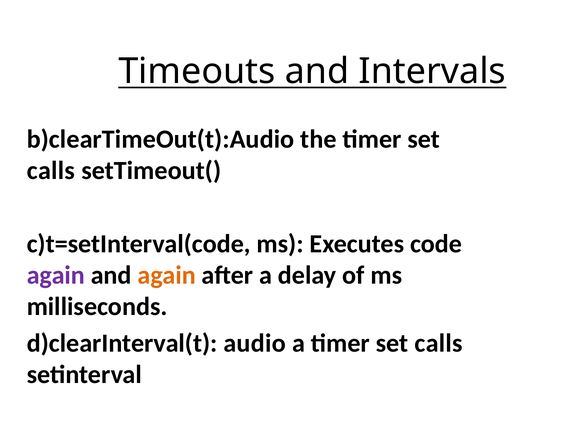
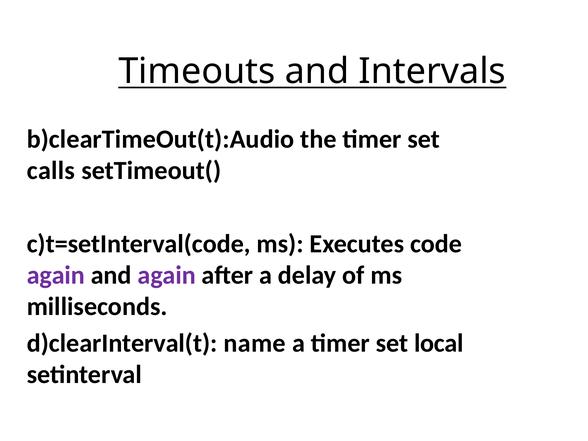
again at (167, 275) colour: orange -> purple
audio: audio -> name
a timer set calls: calls -> local
